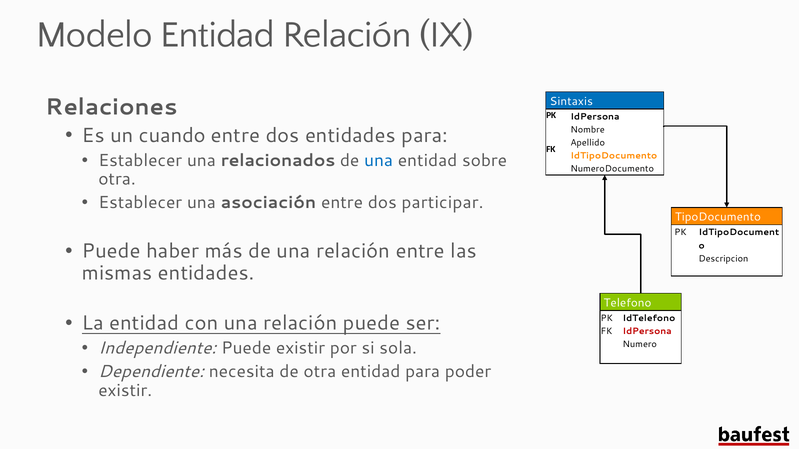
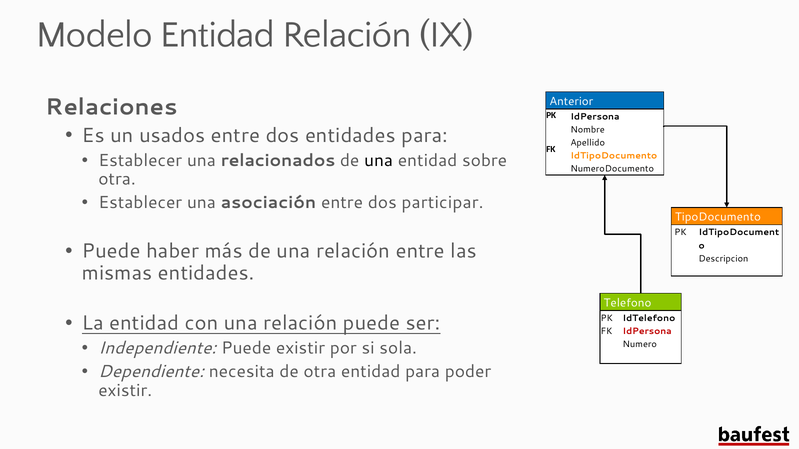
Sintaxis: Sintaxis -> Anterior
cuando: cuando -> usados
una at (379, 161) colour: blue -> black
